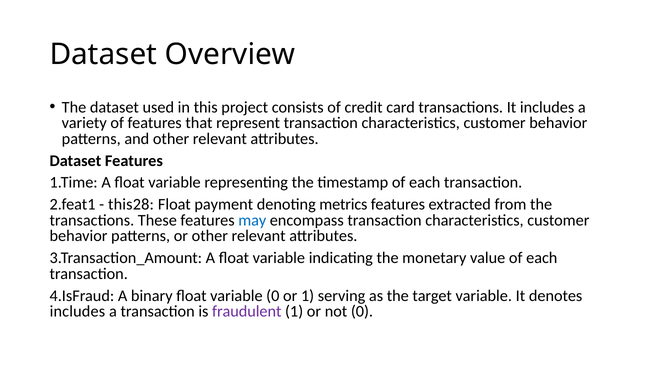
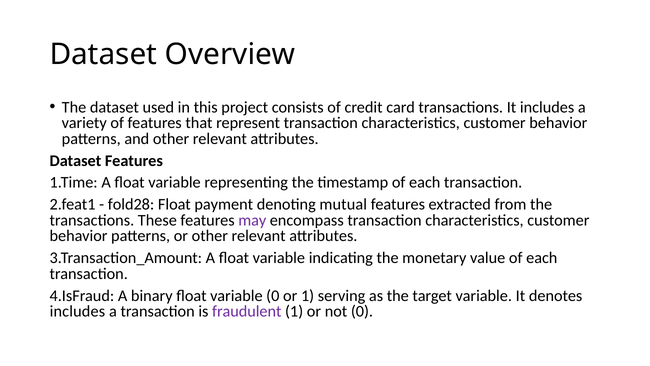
this28: this28 -> fold28
metrics: metrics -> mutual
may colour: blue -> purple
